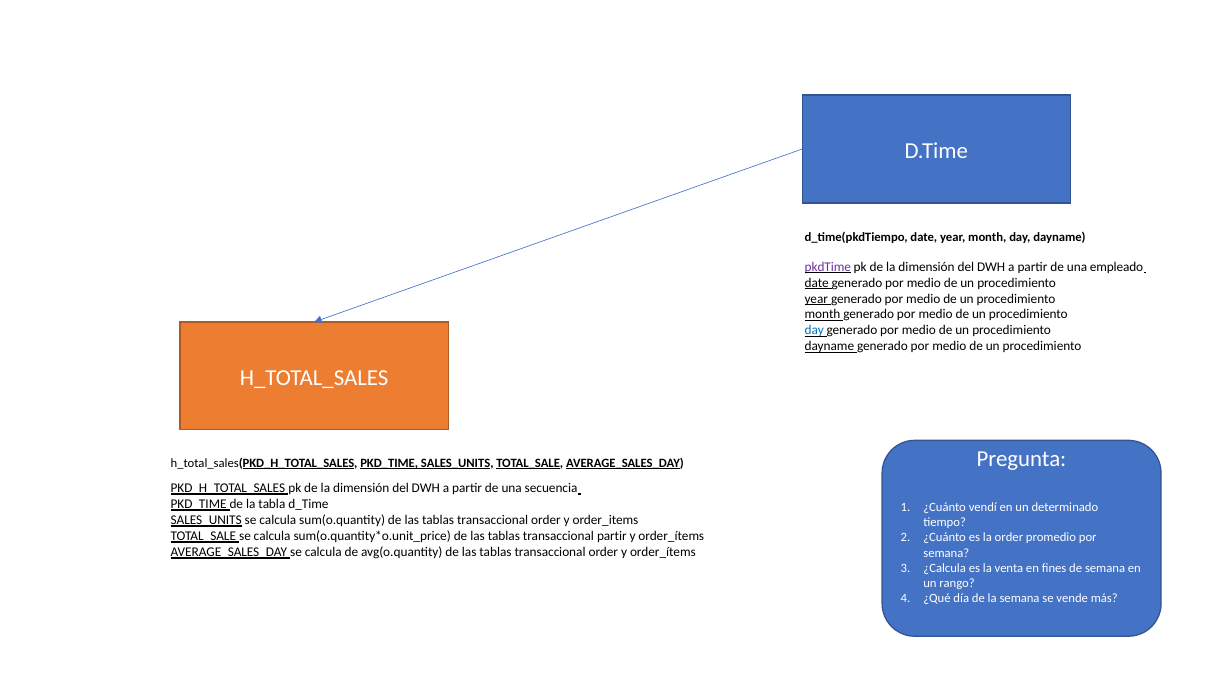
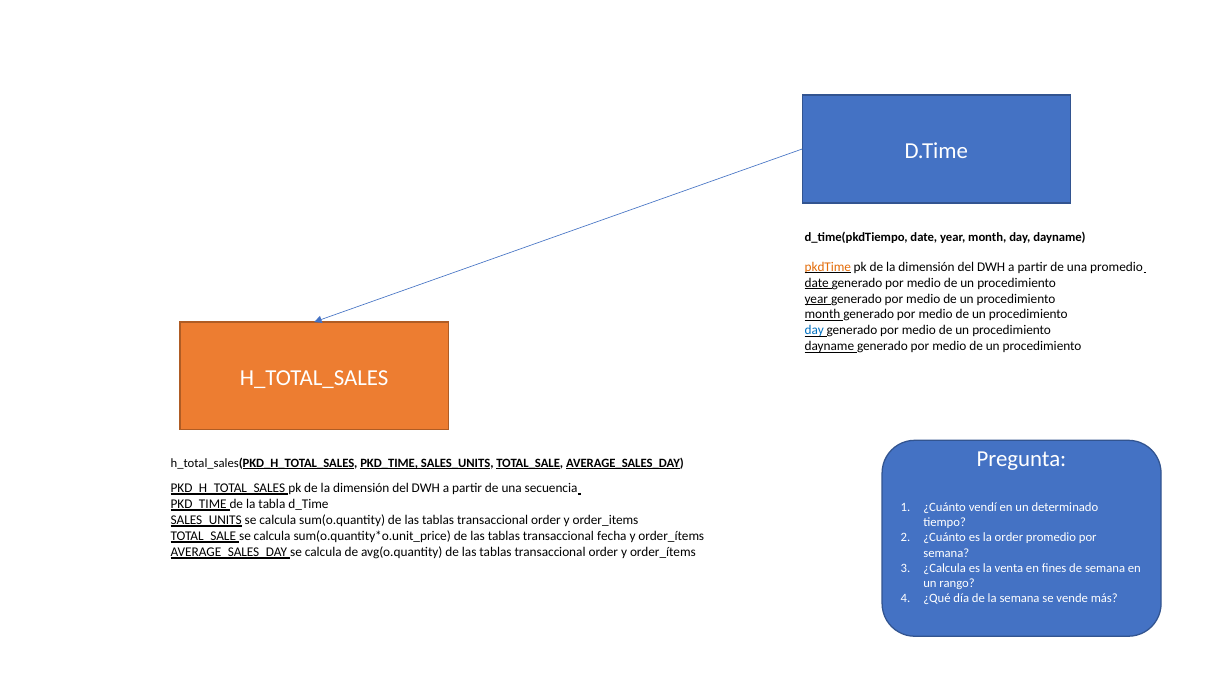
pkdTime colour: purple -> orange
una empleado: empleado -> promedio
transaccional partir: partir -> fecha
